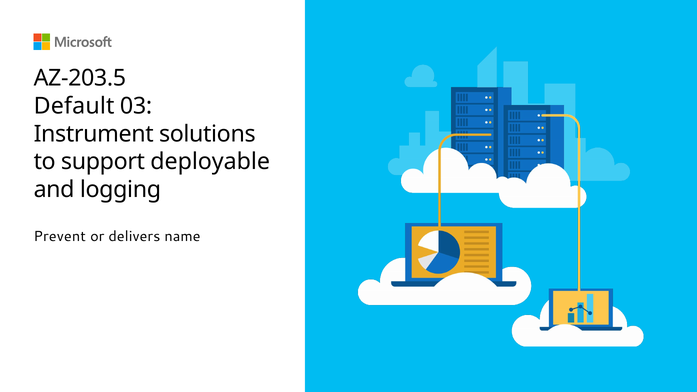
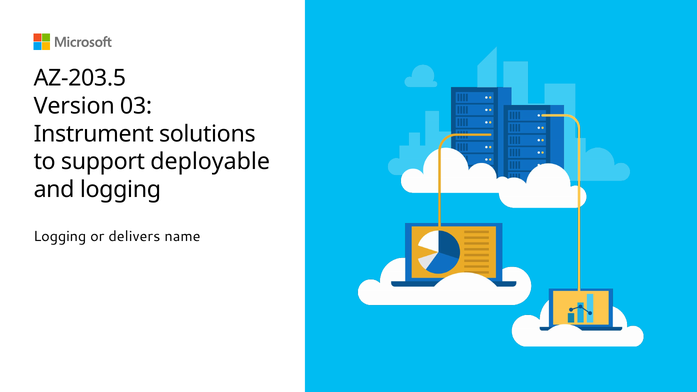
Default: Default -> Version
Prevent at (60, 236): Prevent -> Logging
